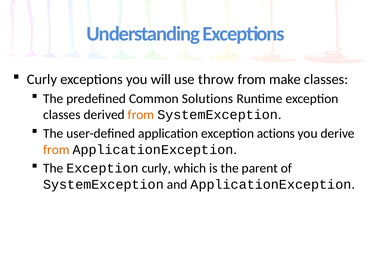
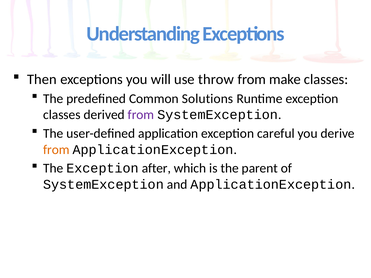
Curly at (42, 80): Curly -> Then
from at (141, 115) colour: orange -> purple
actions: actions -> careful
Exception curly: curly -> after
